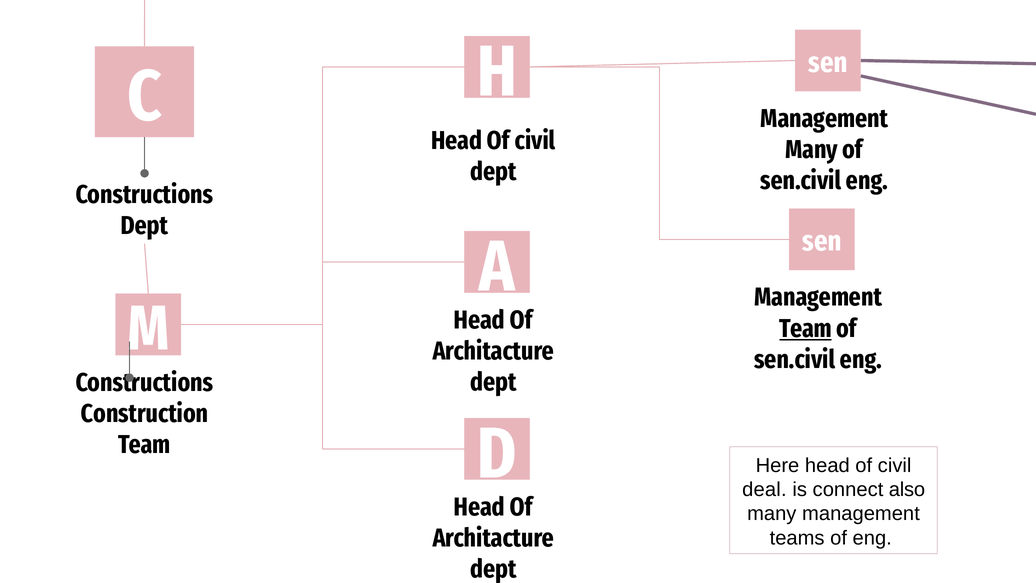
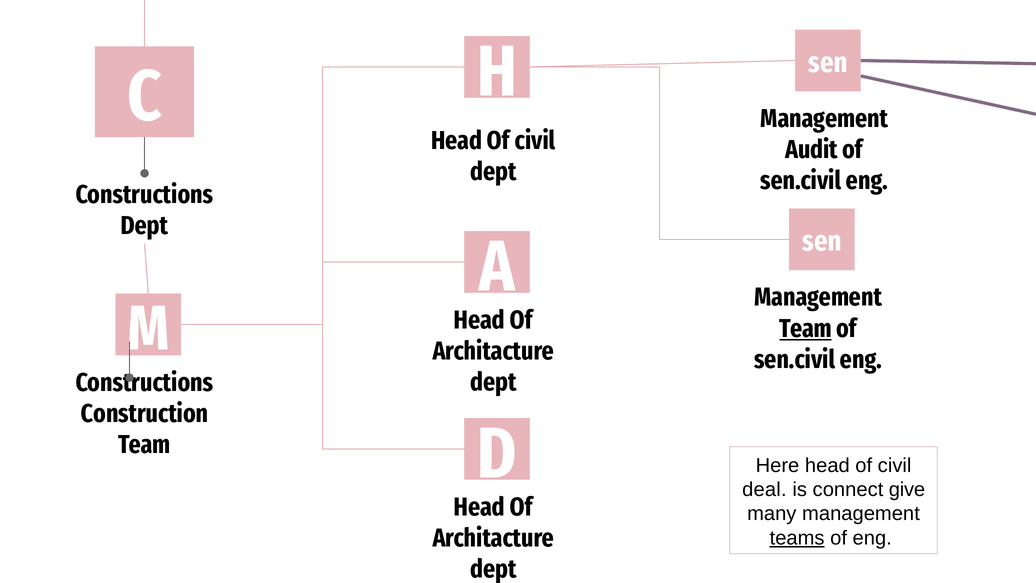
Many at (812, 150): Many -> Audit
also: also -> give
teams underline: none -> present
